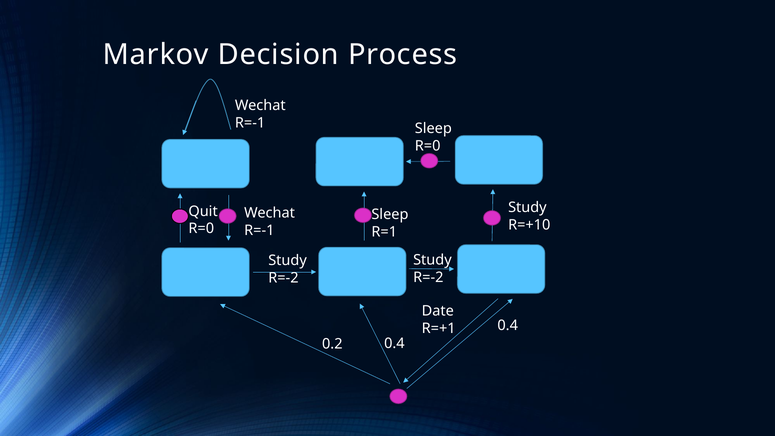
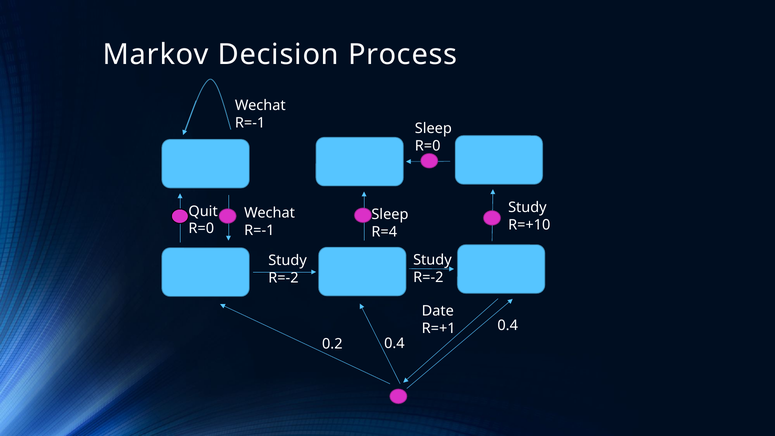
R=1: R=1 -> R=4
